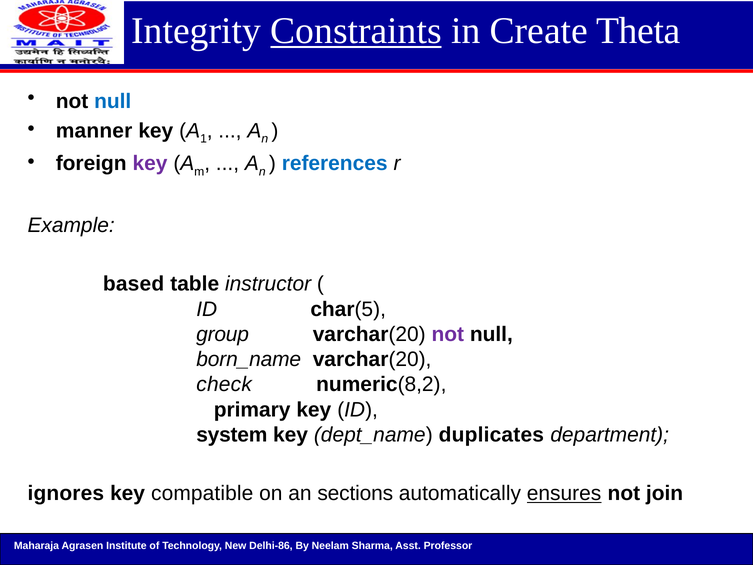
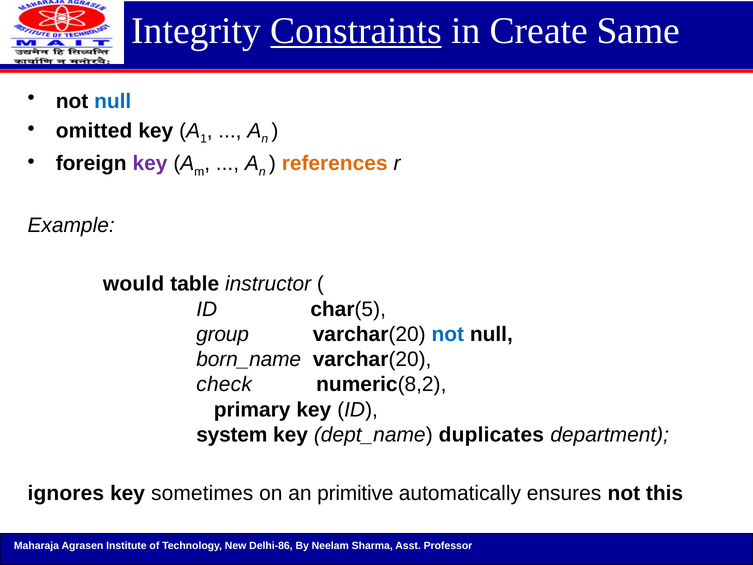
Theta: Theta -> Same
manner: manner -> omitted
references colour: blue -> orange
based: based -> would
not at (448, 334) colour: purple -> blue
compatible: compatible -> sometimes
sections: sections -> primitive
ensures underline: present -> none
join: join -> this
